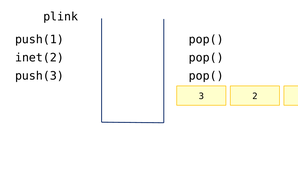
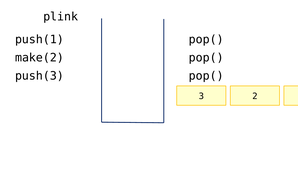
inet(2: inet(2 -> make(2
